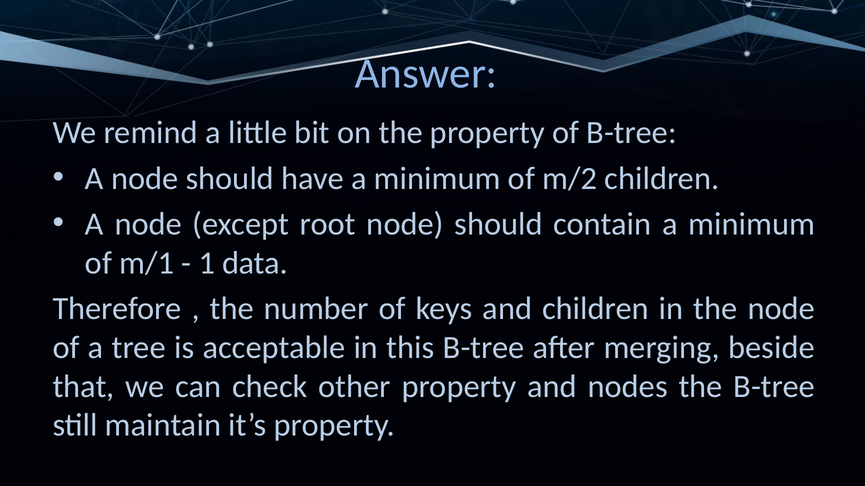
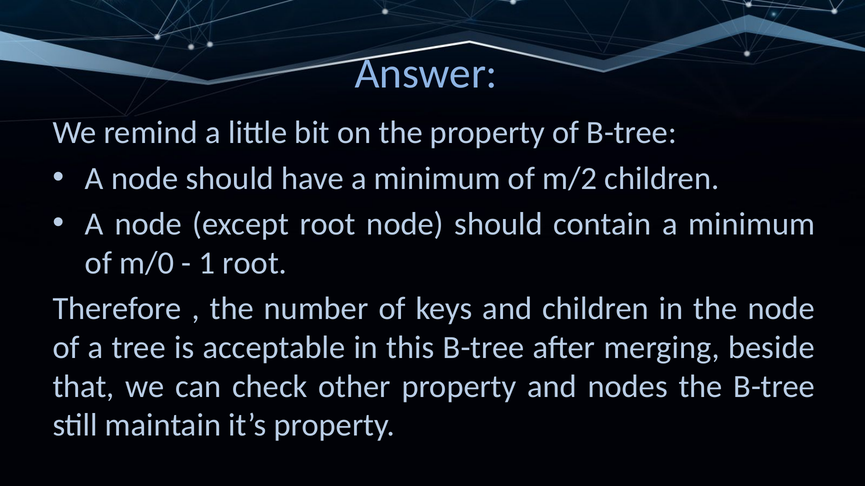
m/1: m/1 -> m/0
1 data: data -> root
